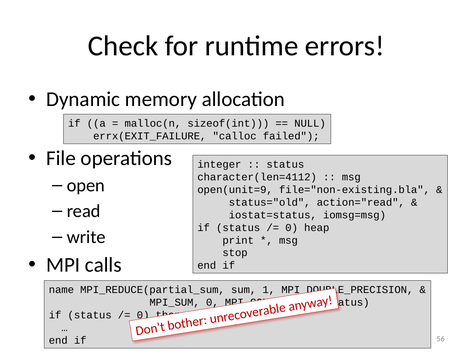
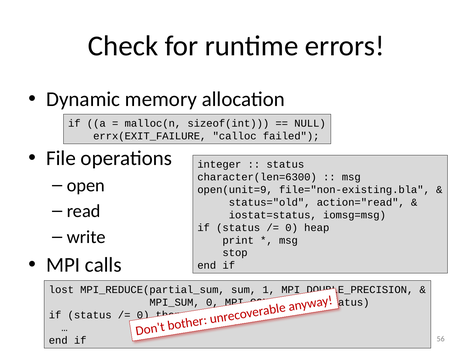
character(len=4112: character(len=4112 -> character(len=6300
name: name -> lost
